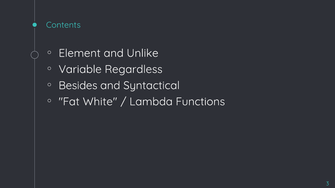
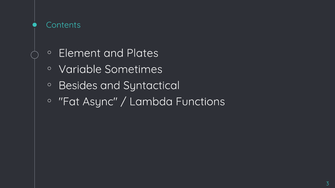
Unlike: Unlike -> Plates
Regardless: Regardless -> Sometimes
White: White -> Async
